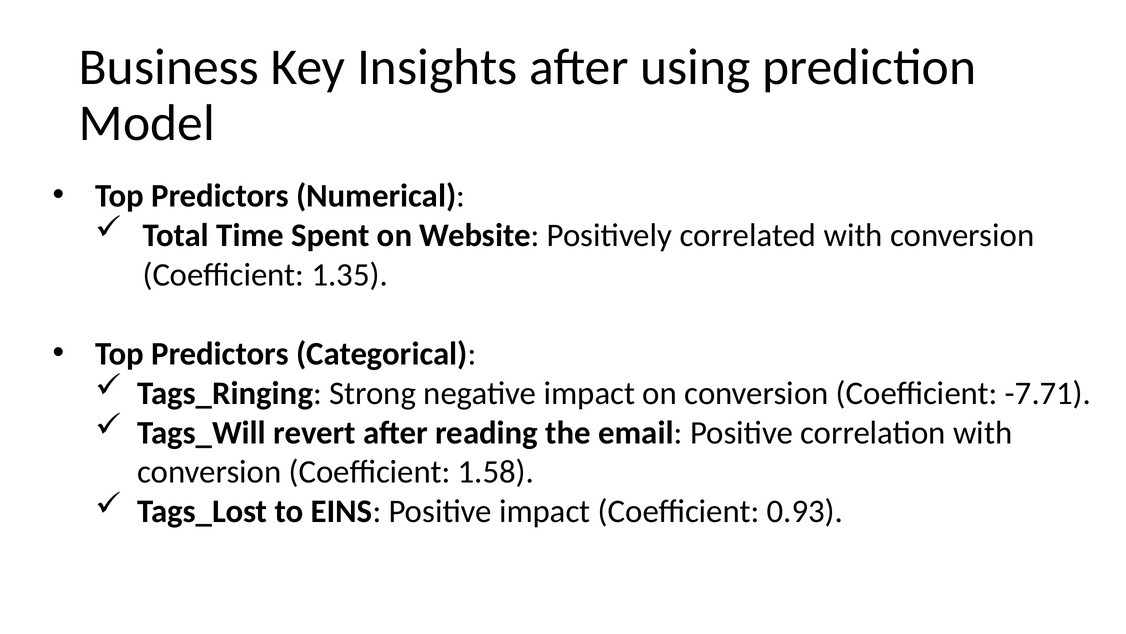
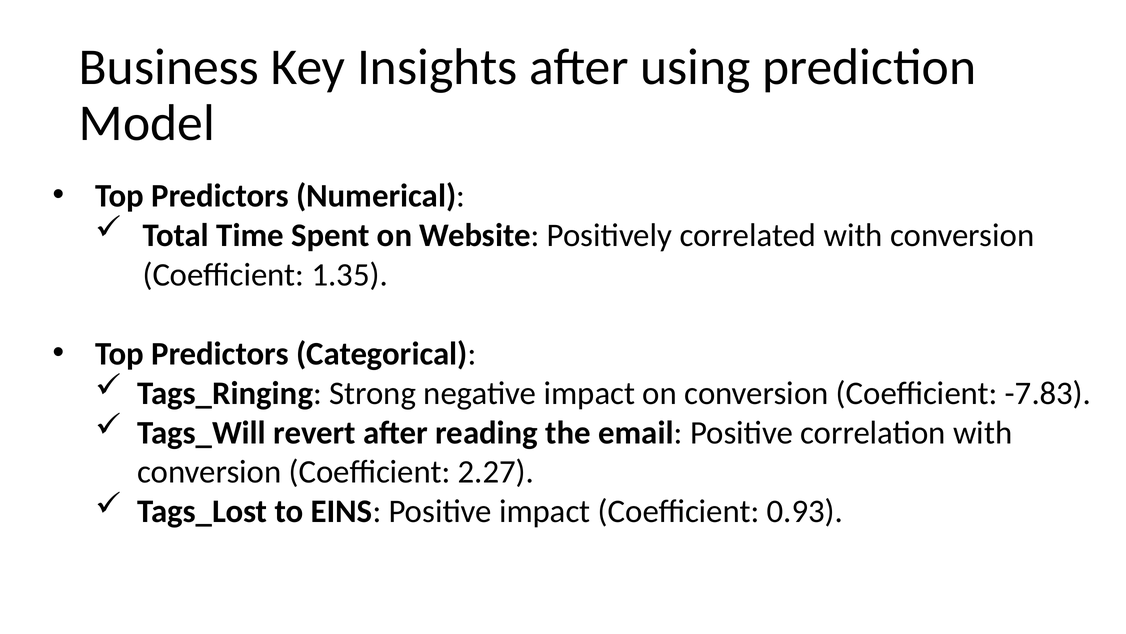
-7.71: -7.71 -> -7.83
1.58: 1.58 -> 2.27
